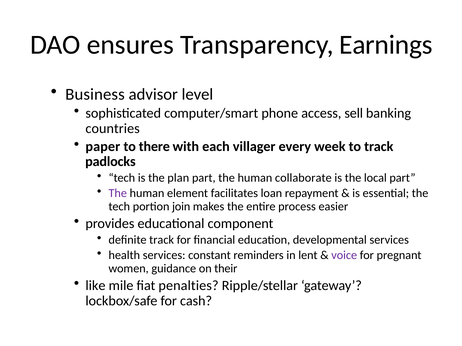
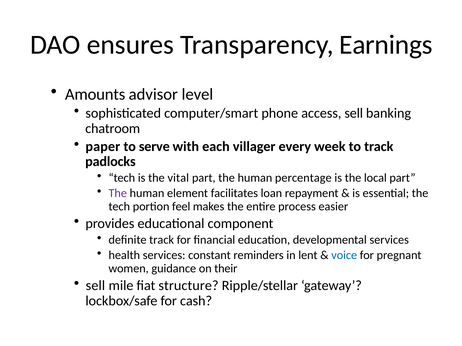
Business: Business -> Amounts
countries: countries -> chatroom
there: there -> serve
plan: plan -> vital
collaborate: collaborate -> percentage
join: join -> feel
voice colour: purple -> blue
like at (95, 286): like -> sell
penalties: penalties -> structure
